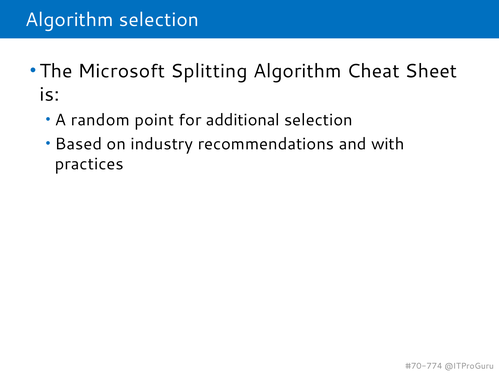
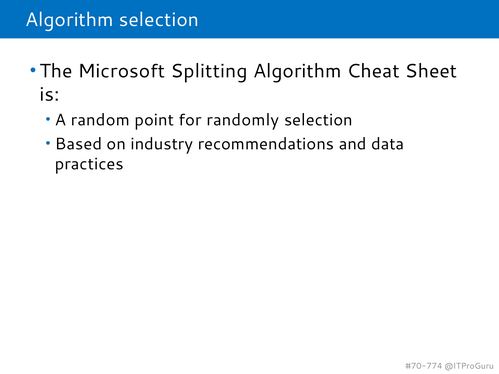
additional: additional -> randomly
with: with -> data
